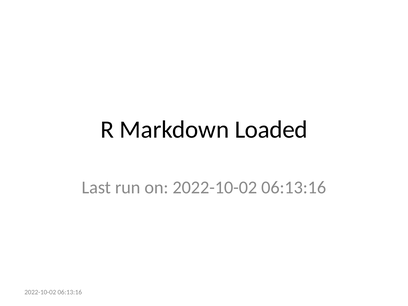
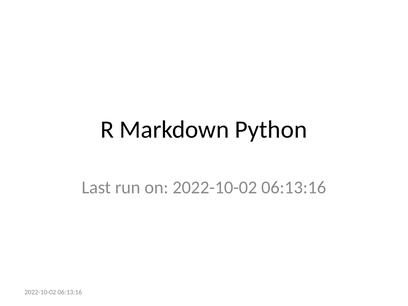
Loaded: Loaded -> Python
